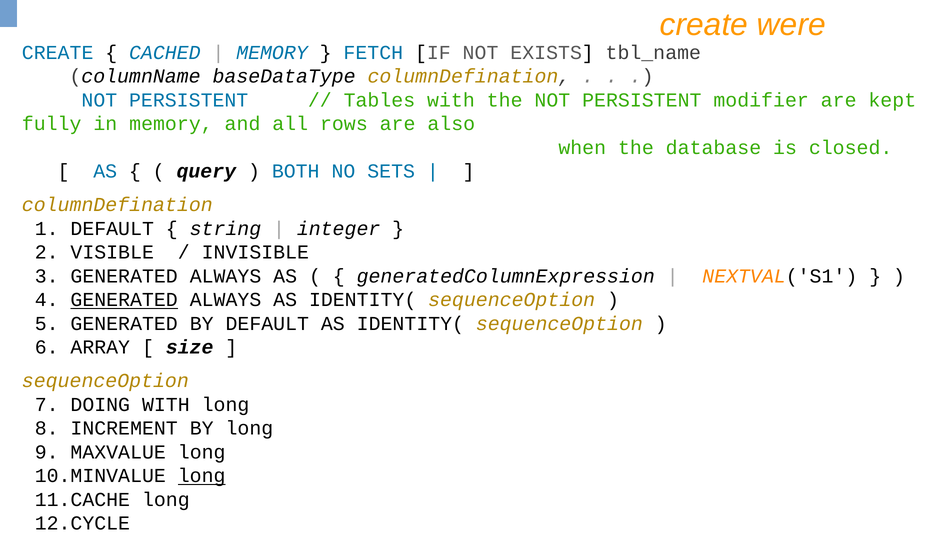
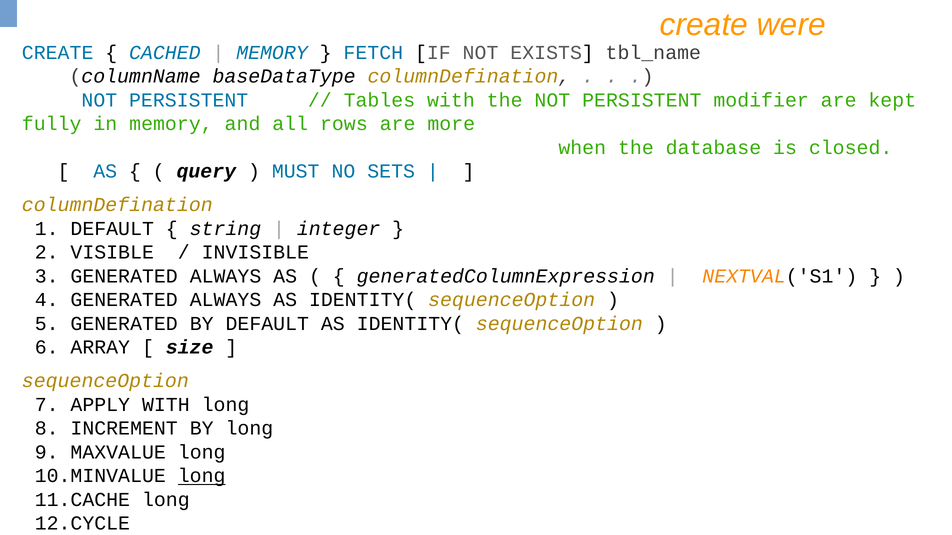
also: also -> more
BOTH: BOTH -> MUST
GENERATED at (124, 300) underline: present -> none
DOING: DOING -> APPLY
